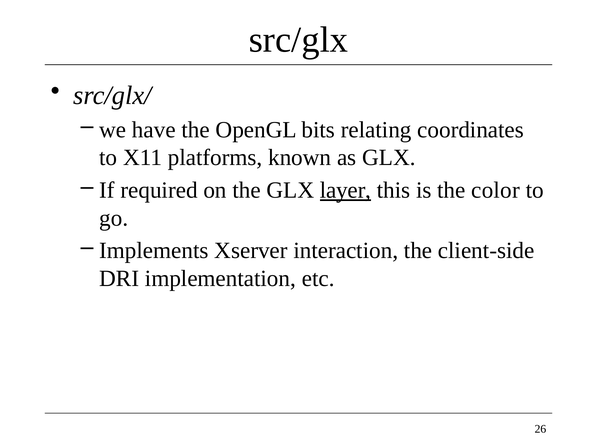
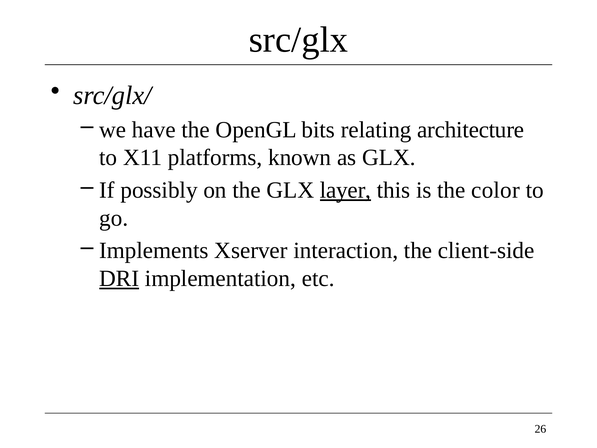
coordinates: coordinates -> architecture
required: required -> possibly
DRI underline: none -> present
